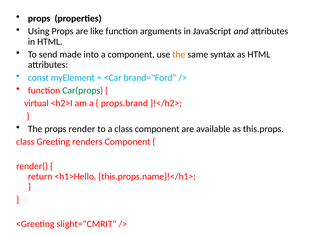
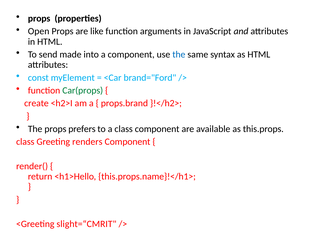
Using: Using -> Open
the at (179, 54) colour: orange -> blue
virtual: virtual -> create
render: render -> prefers
